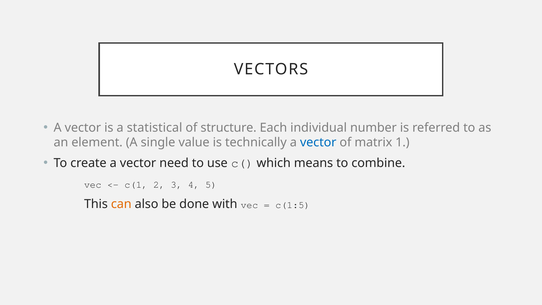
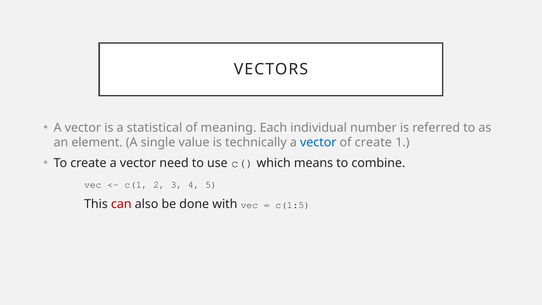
structure: structure -> meaning
of matrix: matrix -> create
can colour: orange -> red
